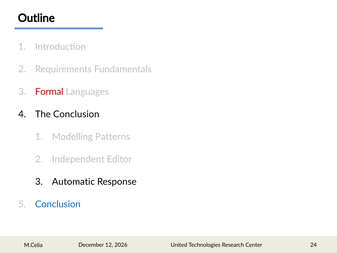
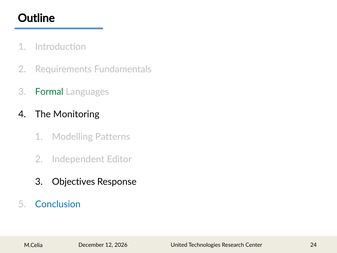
Formal colour: red -> green
The Conclusion: Conclusion -> Monitoring
Automatic: Automatic -> Objectives
